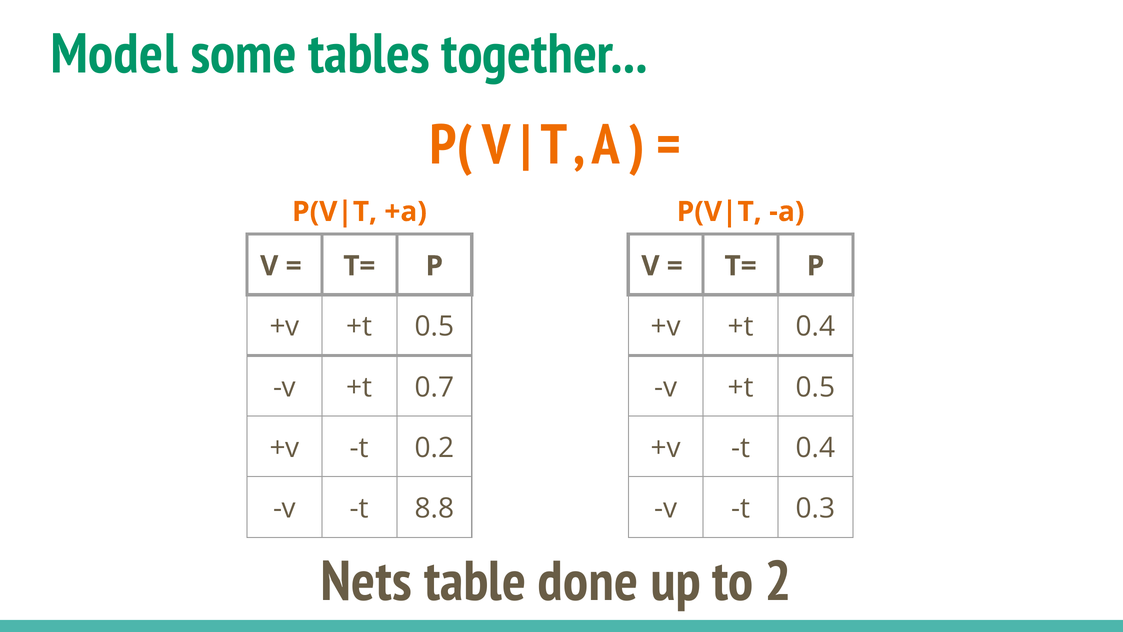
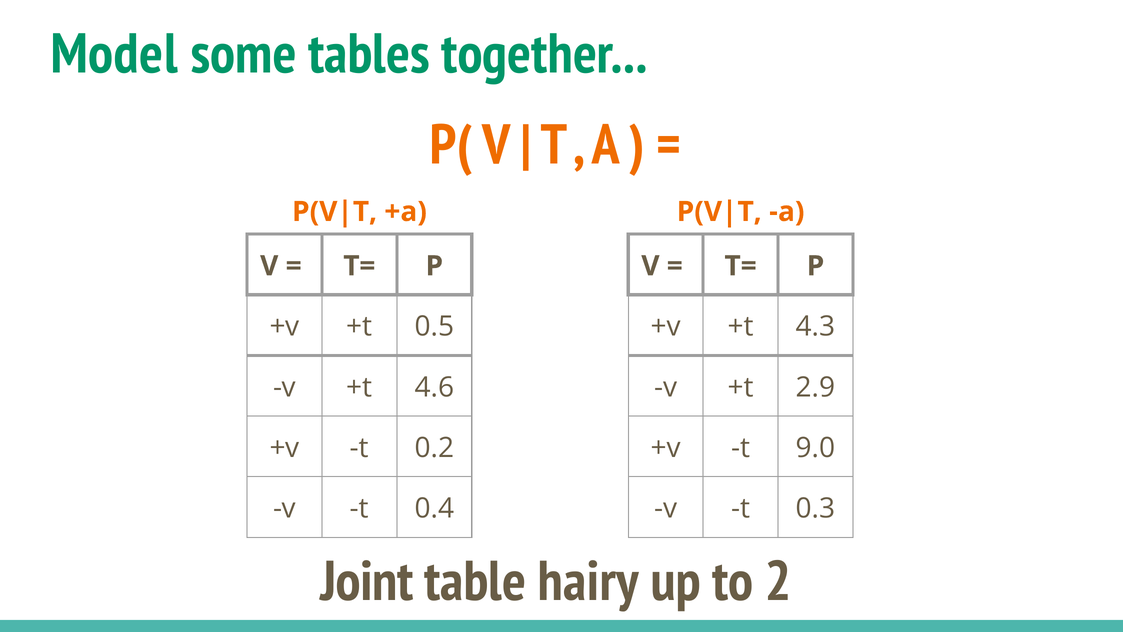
+t 0.4: 0.4 -> 4.3
0.7: 0.7 -> 4.6
v +t 0.5: 0.5 -> 2.9
t 0.4: 0.4 -> 9.0
8.8: 8.8 -> 0.4
Nets: Nets -> Joint
done: done -> hairy
